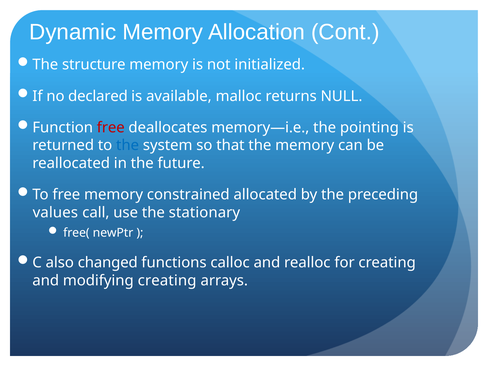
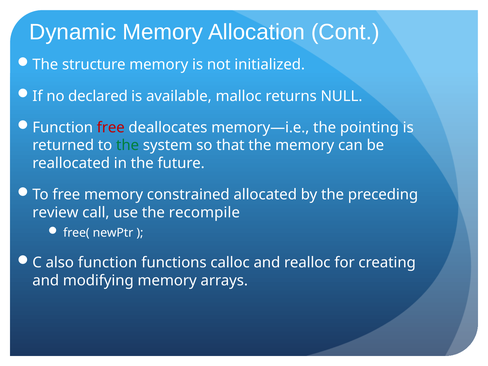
the at (128, 145) colour: blue -> green
values: values -> review
stationary: stationary -> recompile
also changed: changed -> function
modifying creating: creating -> memory
